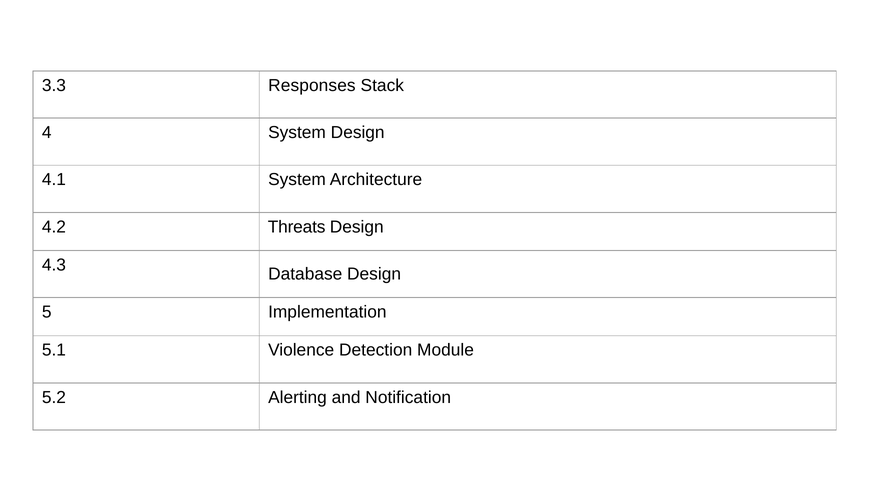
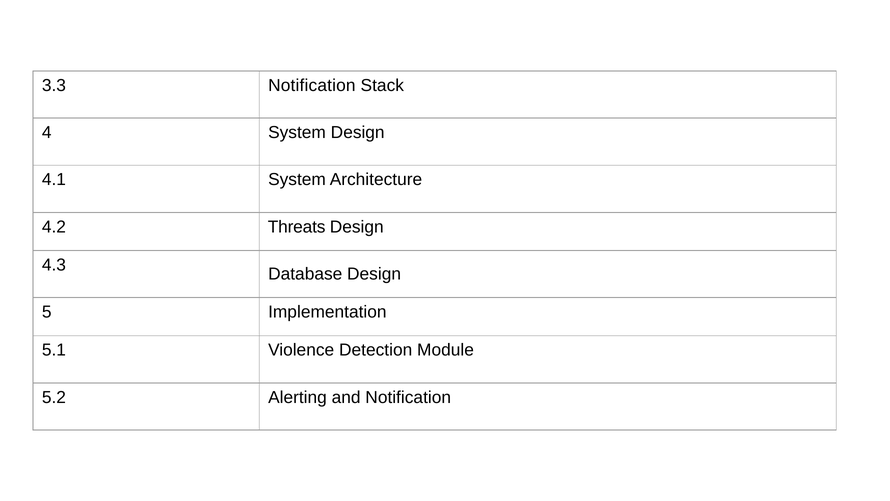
3.3 Responses: Responses -> Notification
